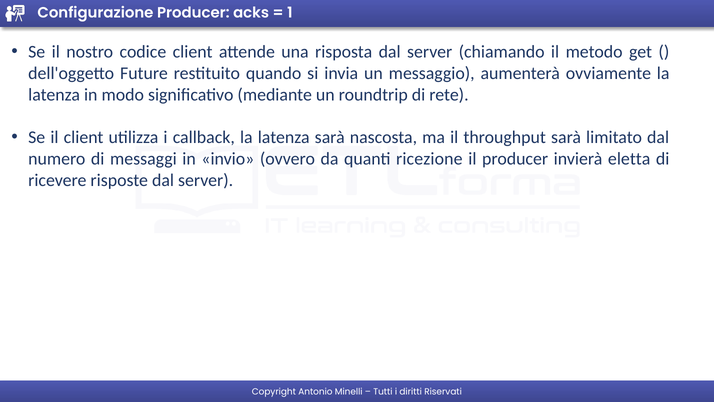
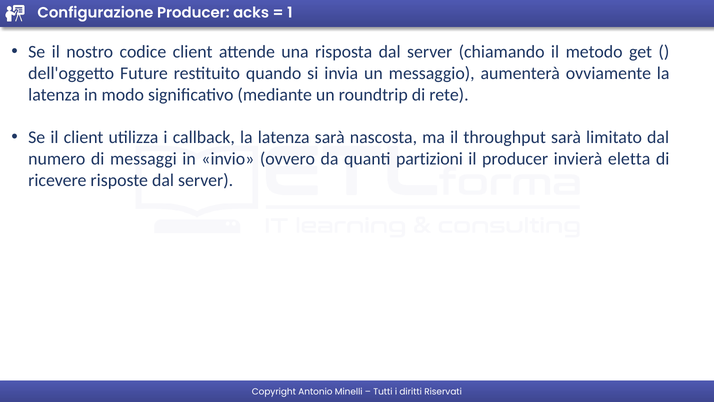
ricezione: ricezione -> partizioni
